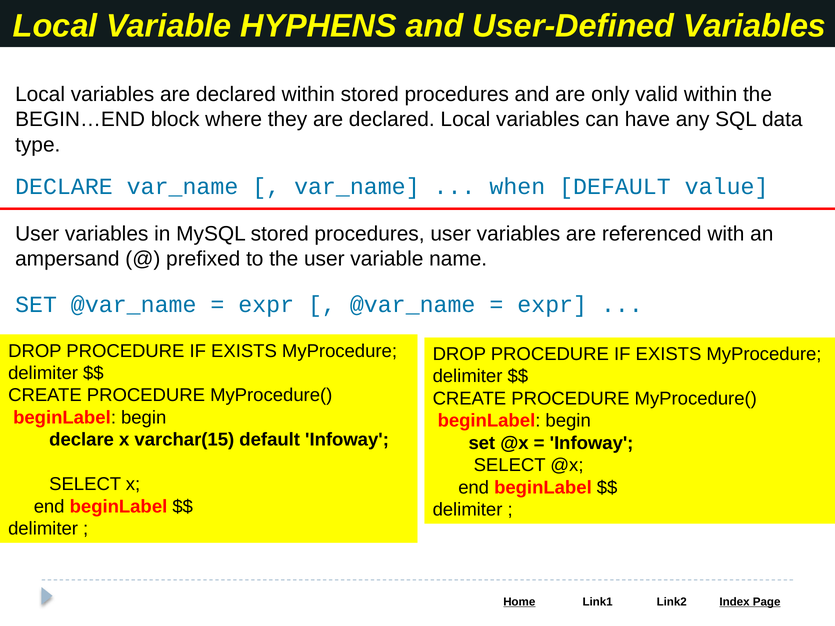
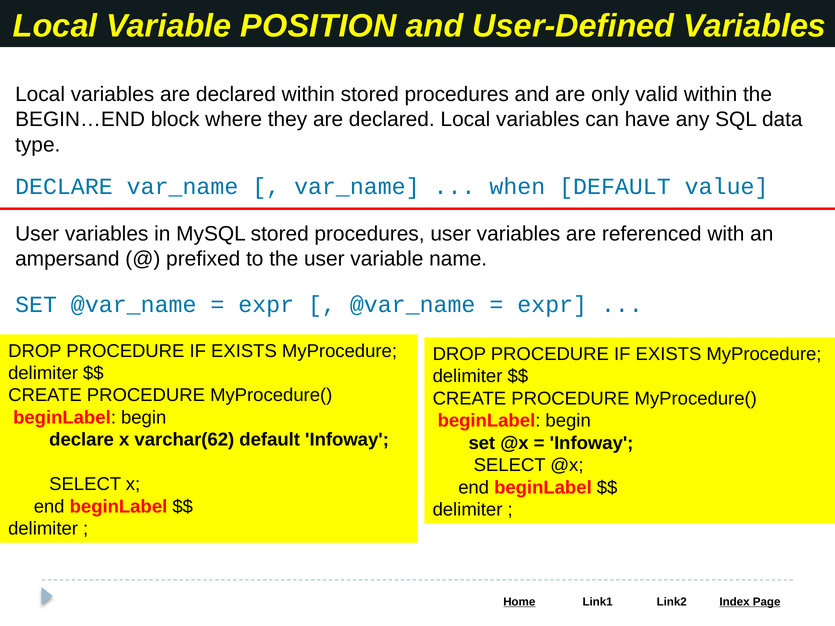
HYPHENS: HYPHENS -> POSITION
varchar(15: varchar(15 -> varchar(62
